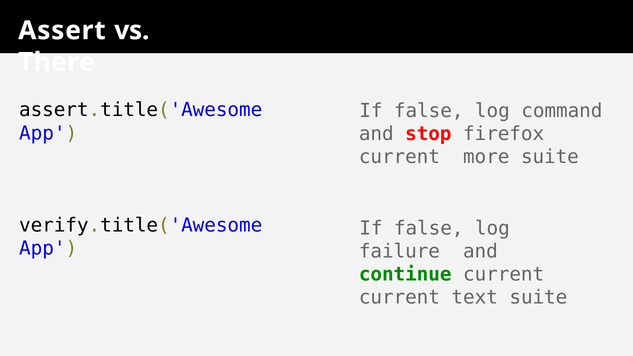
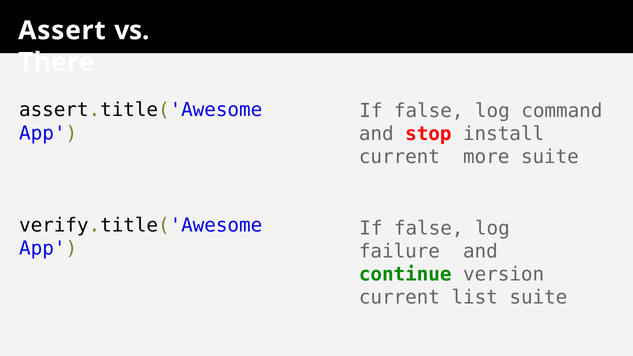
firefox: firefox -> install
continue current: current -> version
text: text -> list
